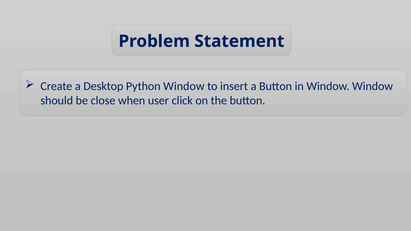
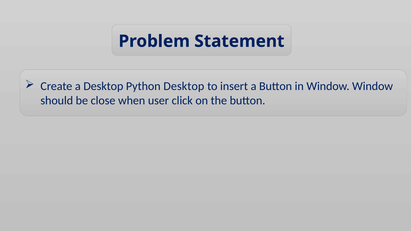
Python Window: Window -> Desktop
